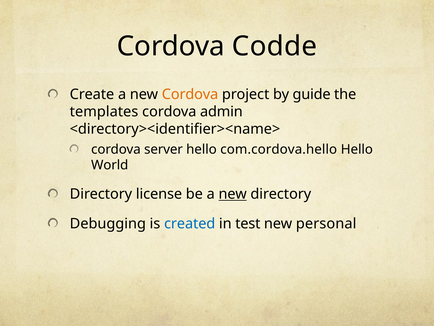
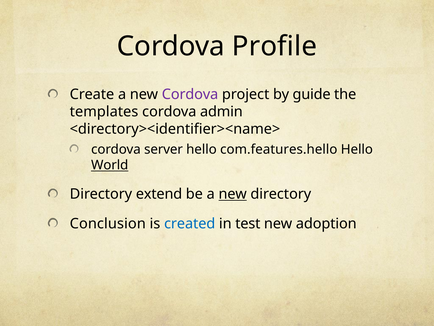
Codde: Codde -> Profile
Cordova at (190, 94) colour: orange -> purple
com.cordova.hello: com.cordova.hello -> com.features.hello
World underline: none -> present
license: license -> extend
Debugging: Debugging -> Conclusion
personal: personal -> adoption
